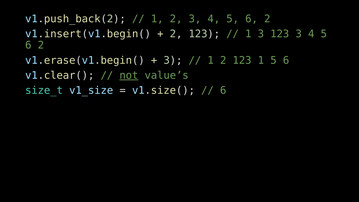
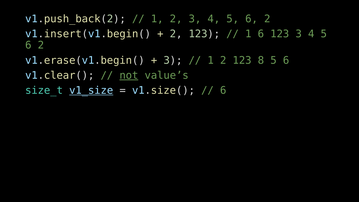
1 3: 3 -> 6
123 1: 1 -> 8
v1_size underline: none -> present
